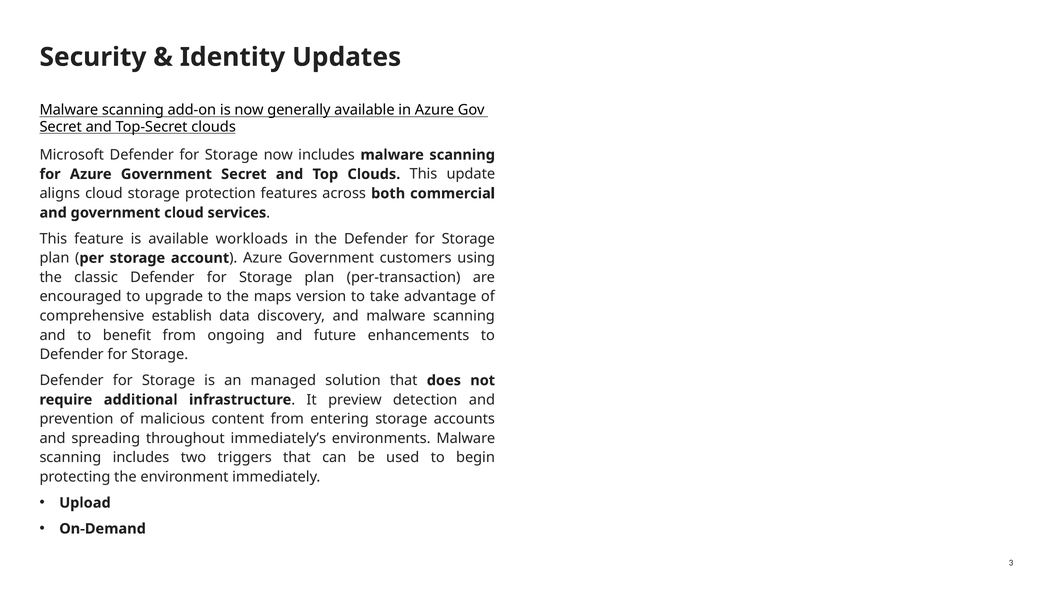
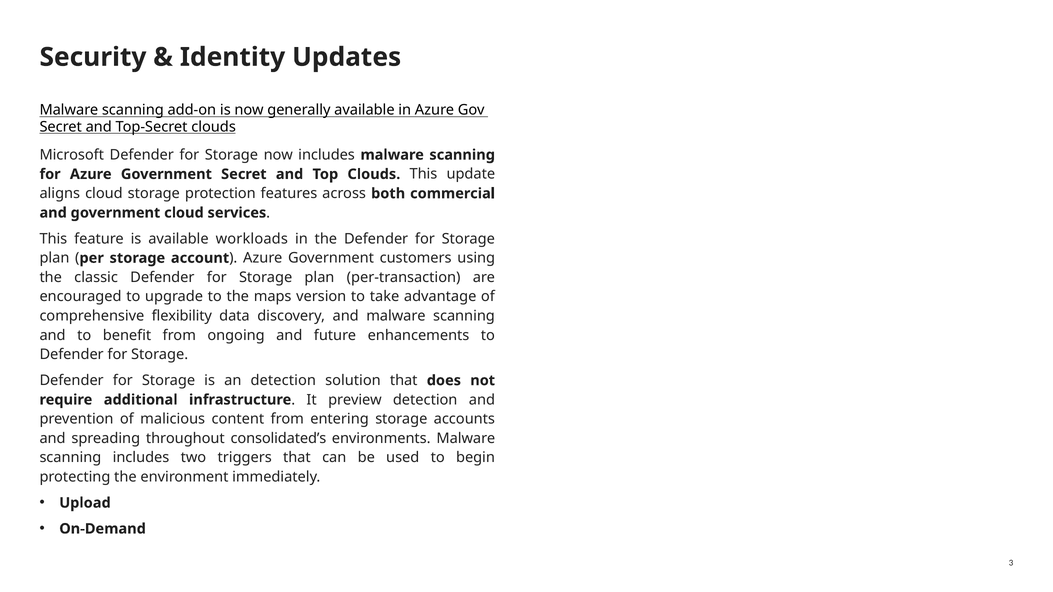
establish: establish -> flexibility
an managed: managed -> detection
immediately’s: immediately’s -> consolidated’s
